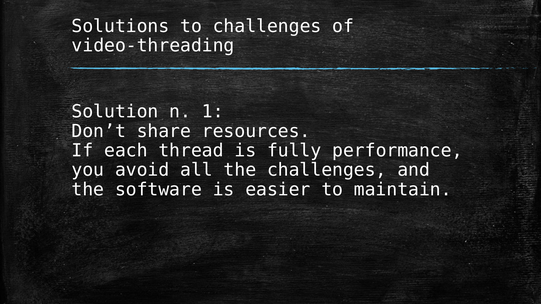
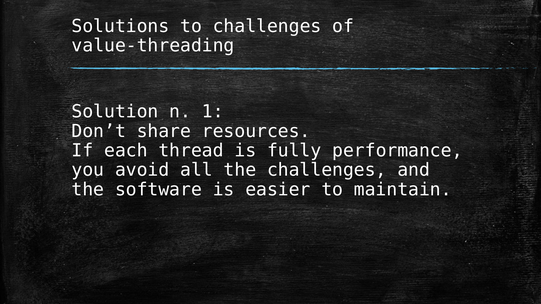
video-threading: video-threading -> value-threading
